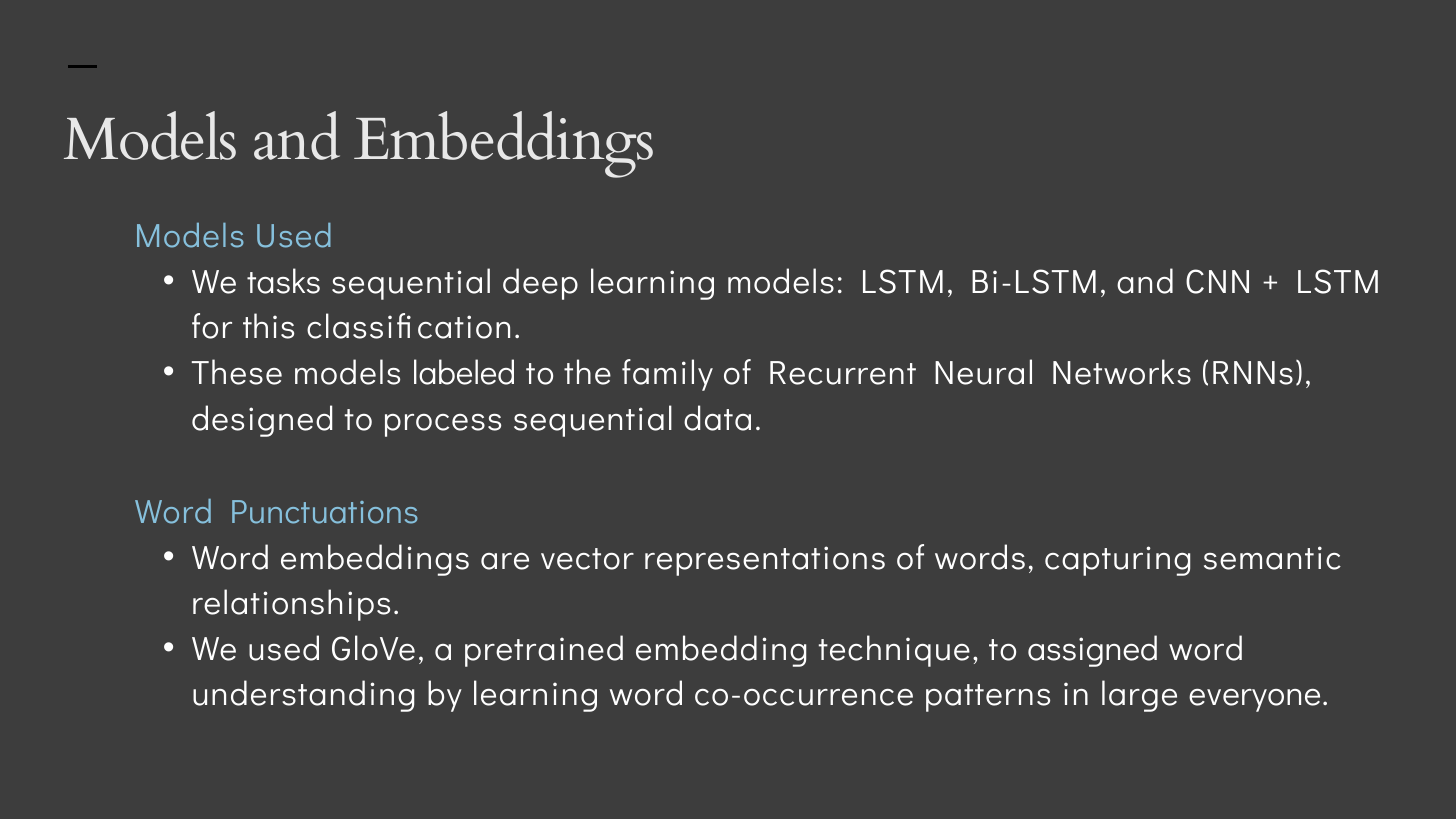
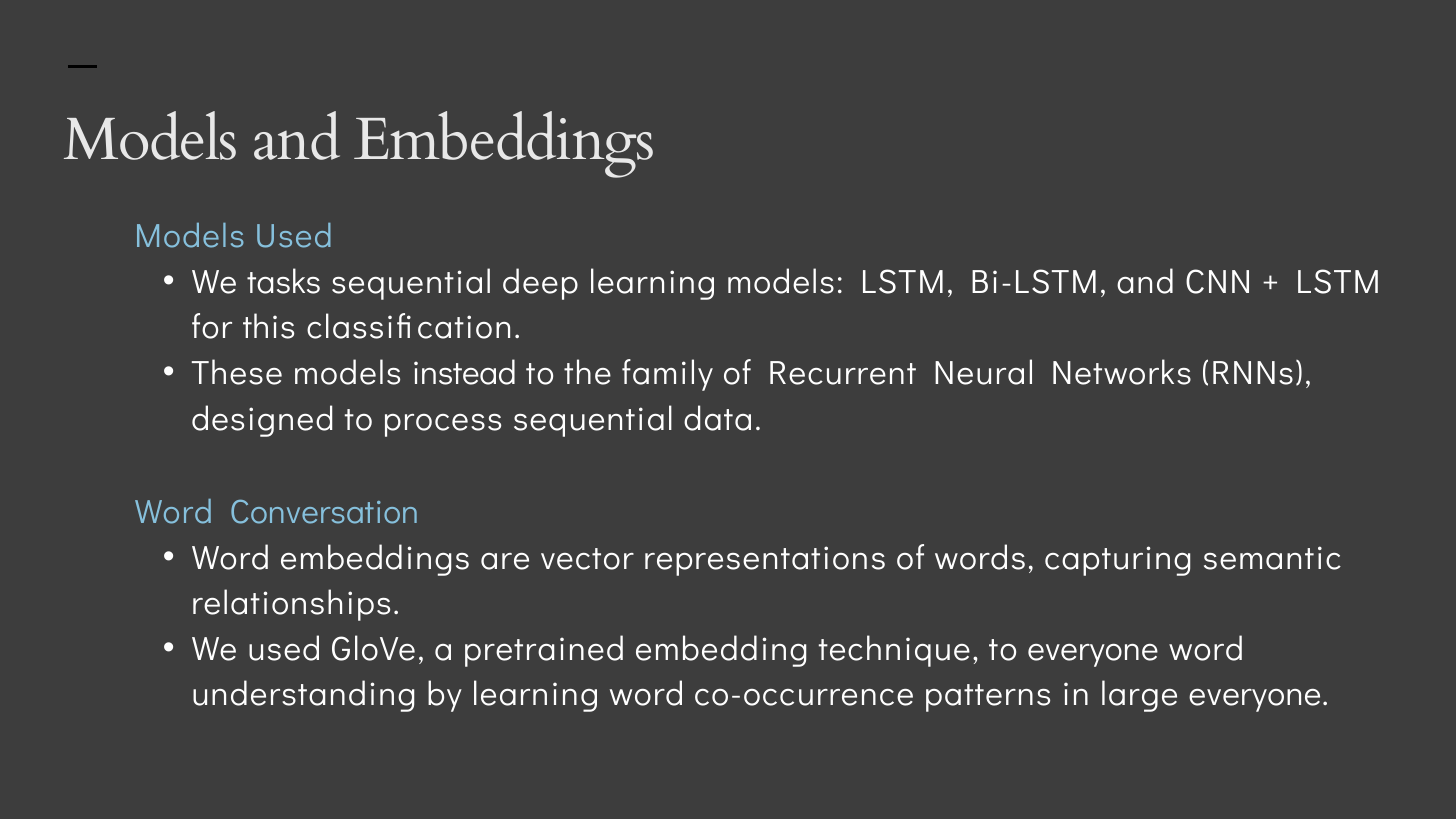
labeled: labeled -> instead
Punctuations: Punctuations -> Conversation
to assigned: assigned -> everyone
